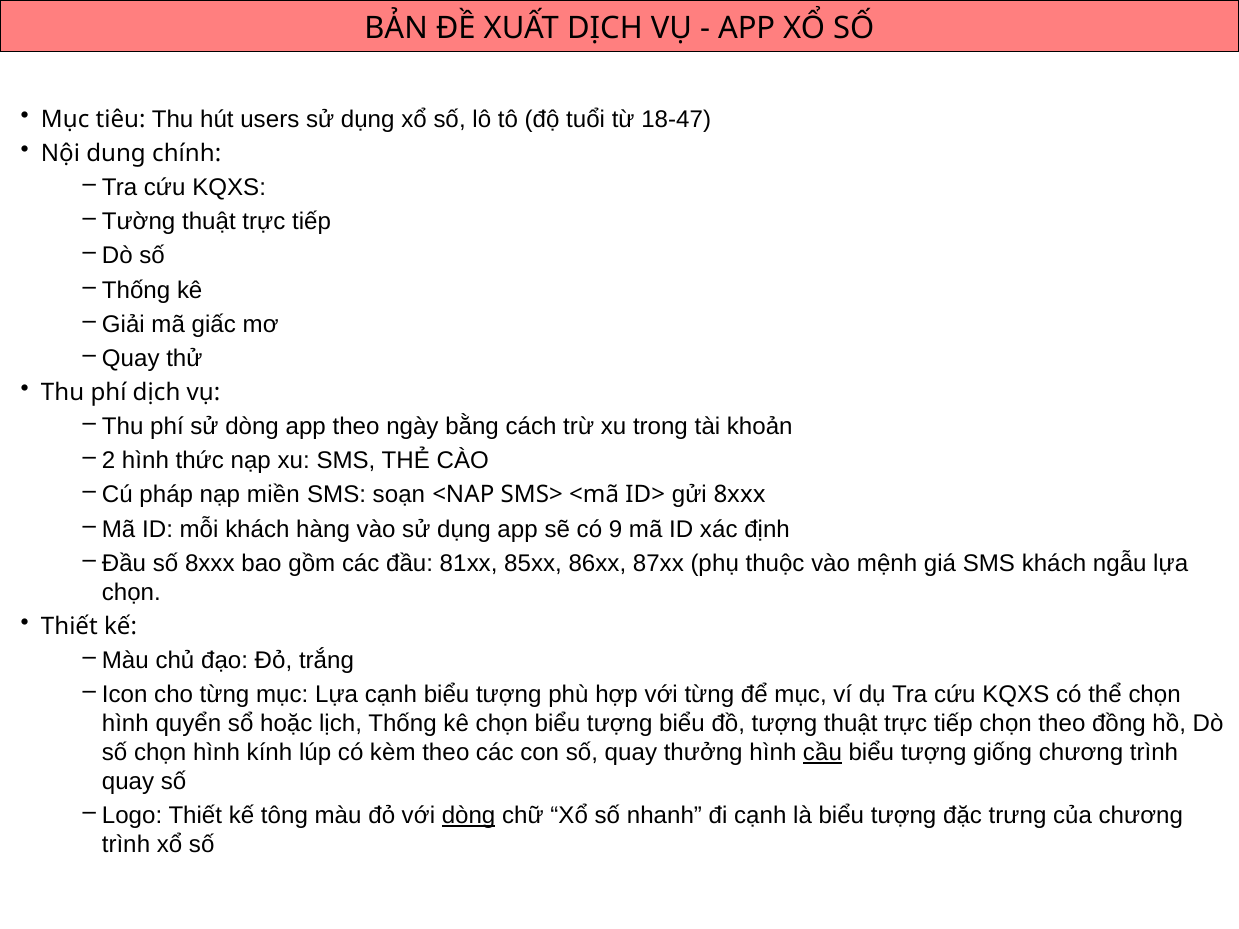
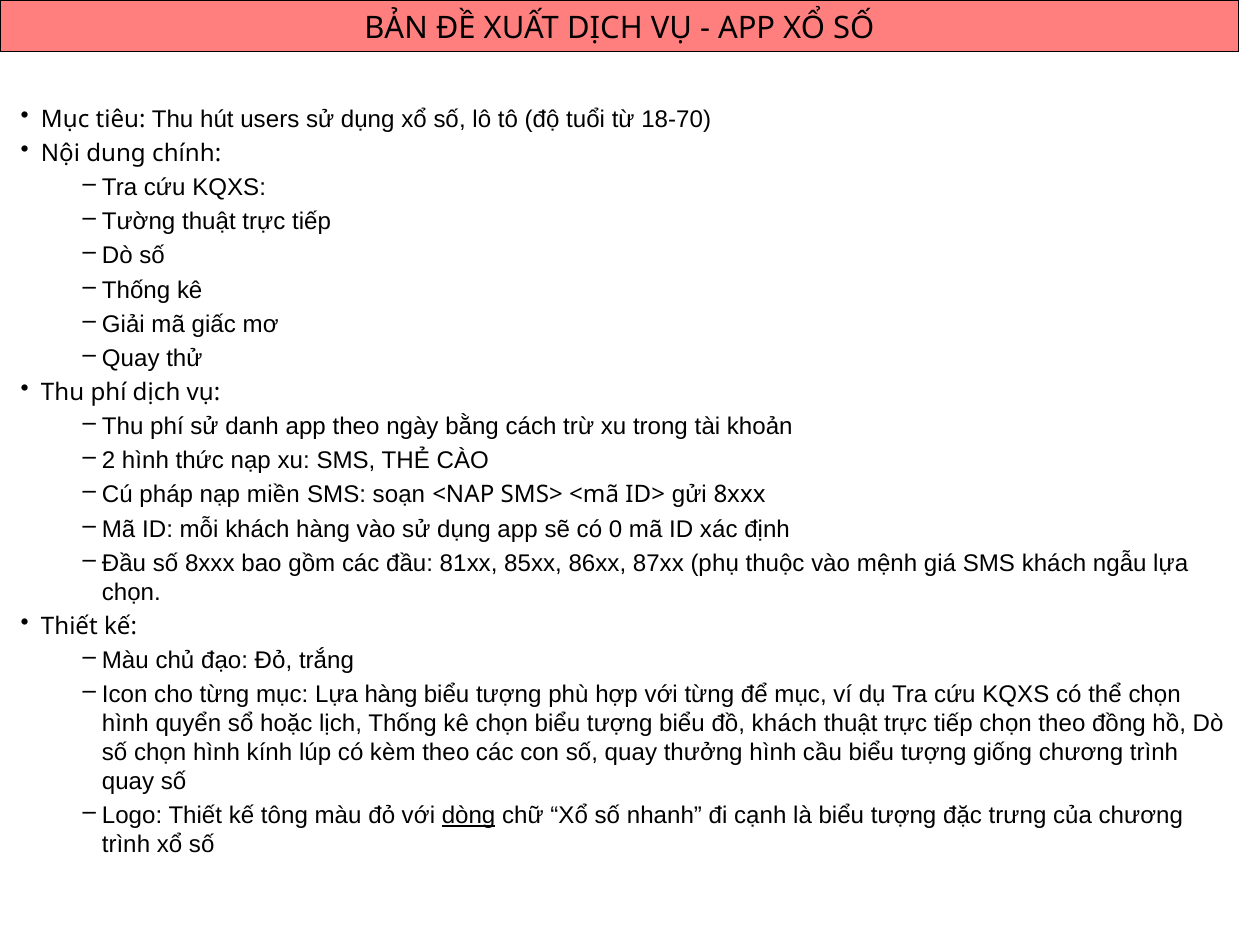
18-47: 18-47 -> 18-70
sử dòng: dòng -> danh
9: 9 -> 0
Lựa cạnh: cạnh -> hàng
đồ tượng: tượng -> khách
cầu underline: present -> none
